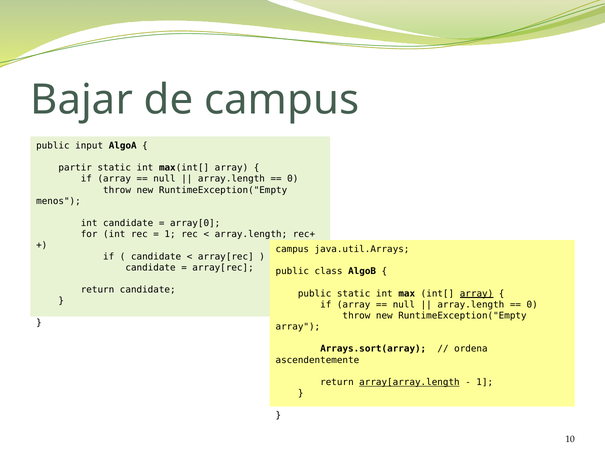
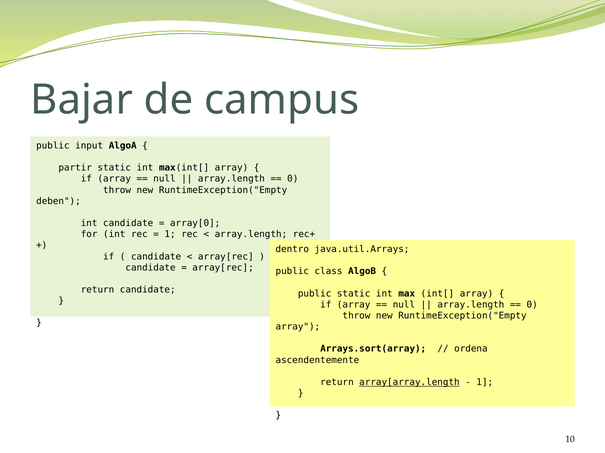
menos: menos -> deben
campus at (292, 250): campus -> dentro
array at (477, 294) underline: present -> none
